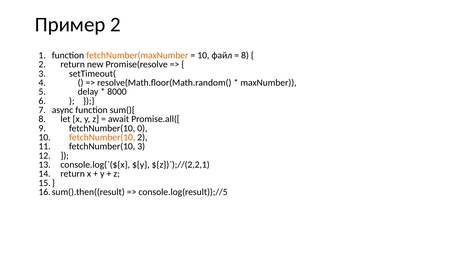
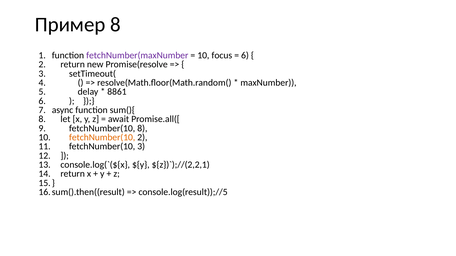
Пример 2: 2 -> 8
fetchNumber(maxNumber colour: orange -> purple
файл: файл -> focus
8 at (245, 56): 8 -> 6
8000: 8000 -> 8861
fetchNumber(10 0: 0 -> 8
